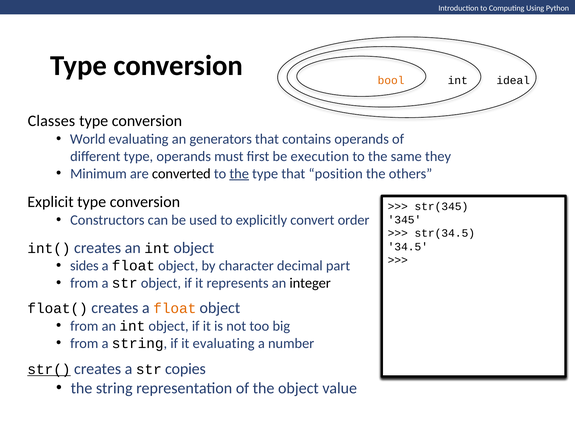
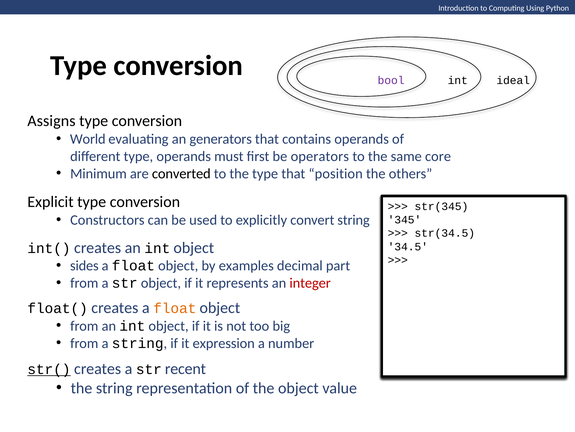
bool colour: orange -> purple
Classes: Classes -> Assigns
execution: execution -> operators
they: they -> core
the at (239, 173) underline: present -> none
convert order: order -> string
character: character -> examples
integer colour: black -> red
it evaluating: evaluating -> expression
str copies: copies -> recent
